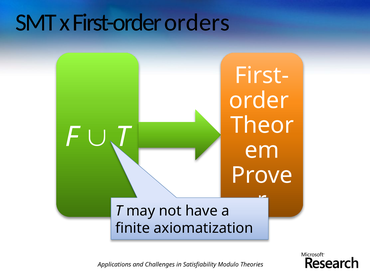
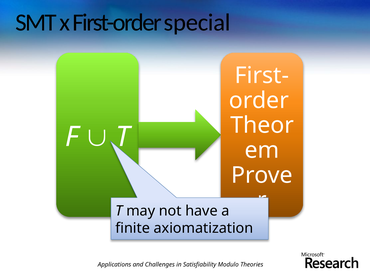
orders: orders -> special
